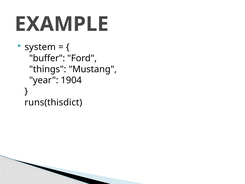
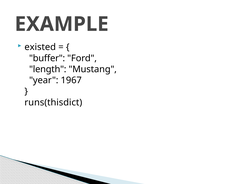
system: system -> existed
things: things -> length
1904: 1904 -> 1967
